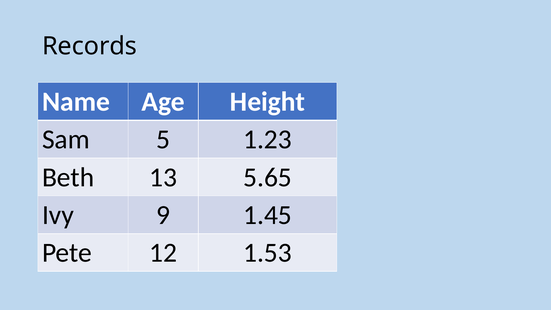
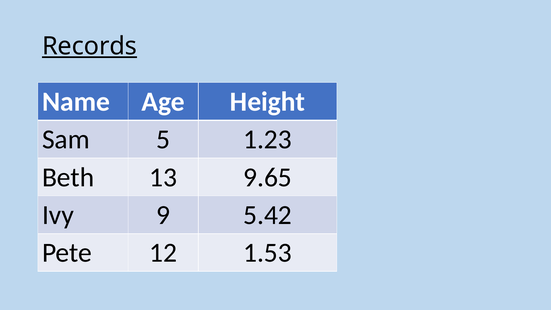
Records underline: none -> present
5.65: 5.65 -> 9.65
1.45: 1.45 -> 5.42
